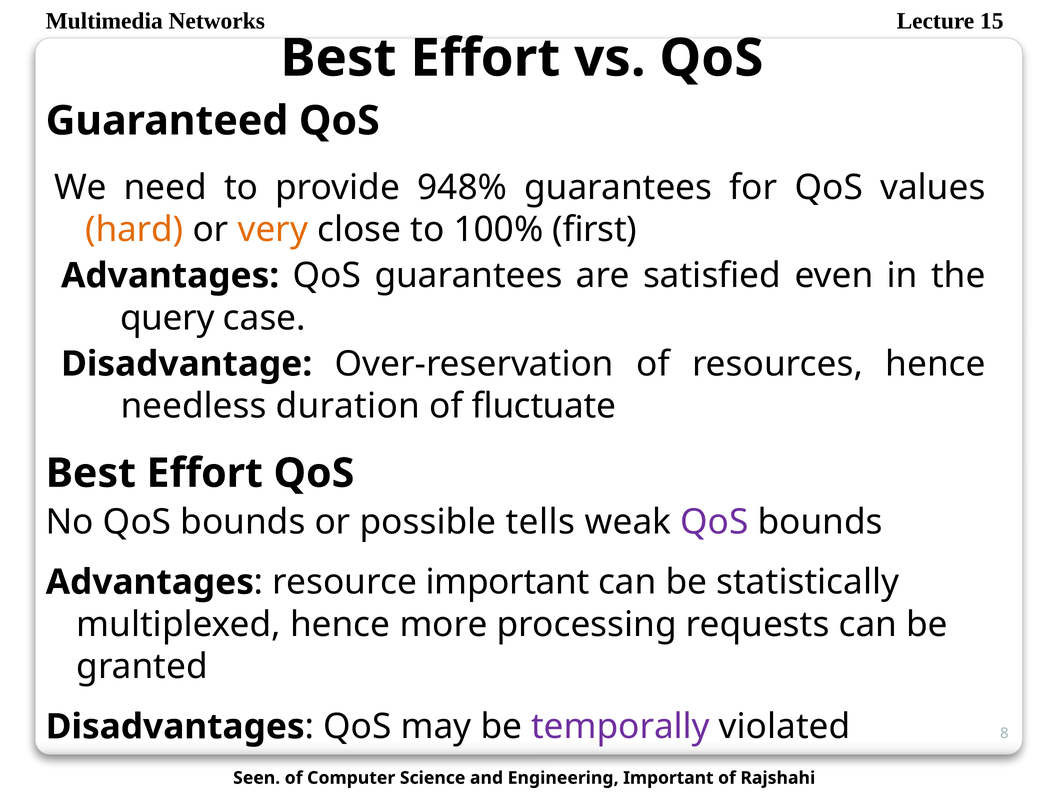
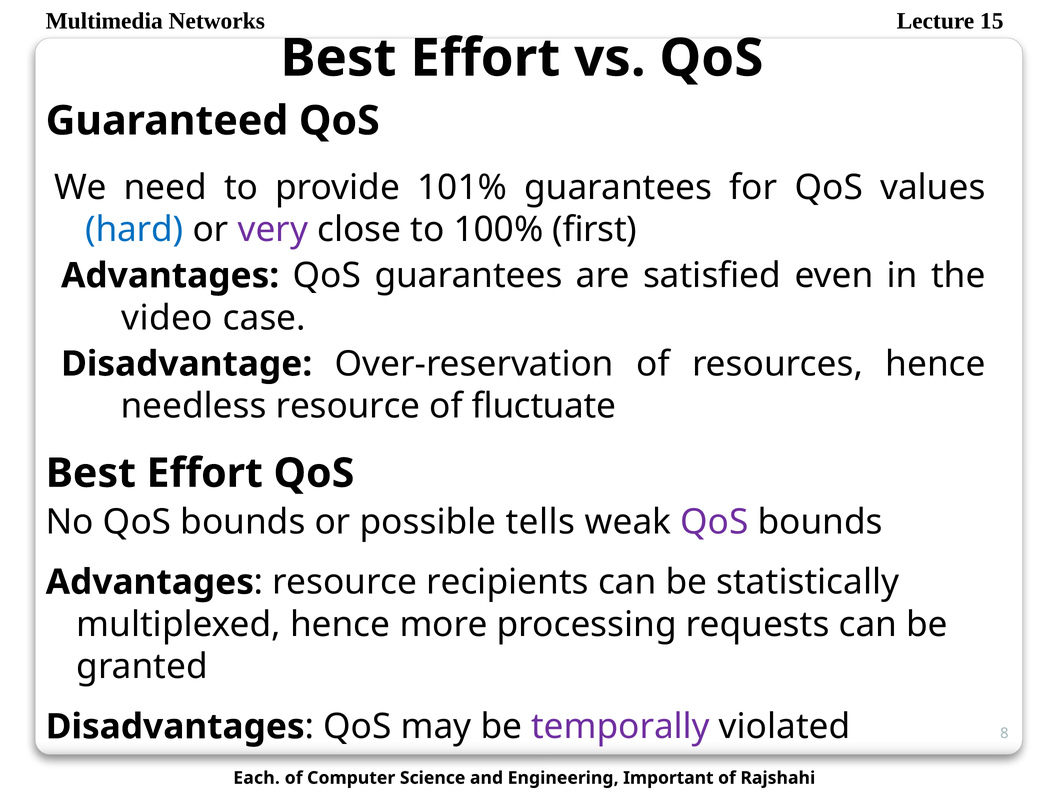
948%: 948% -> 101%
hard colour: orange -> blue
very colour: orange -> purple
query: query -> video
needless duration: duration -> resource
resource important: important -> recipients
Seen: Seen -> Each
